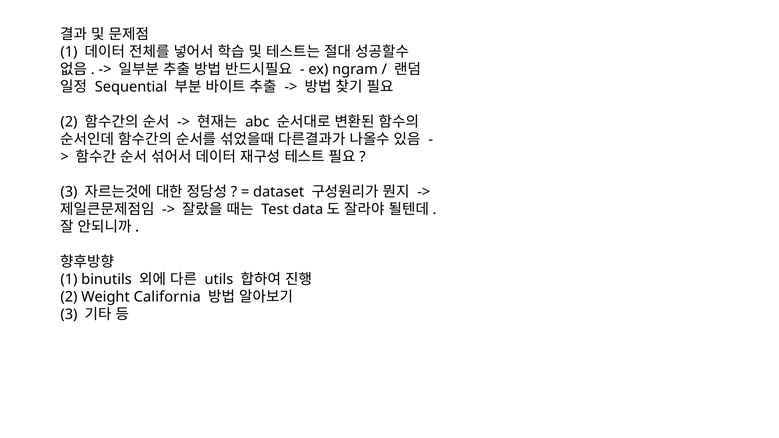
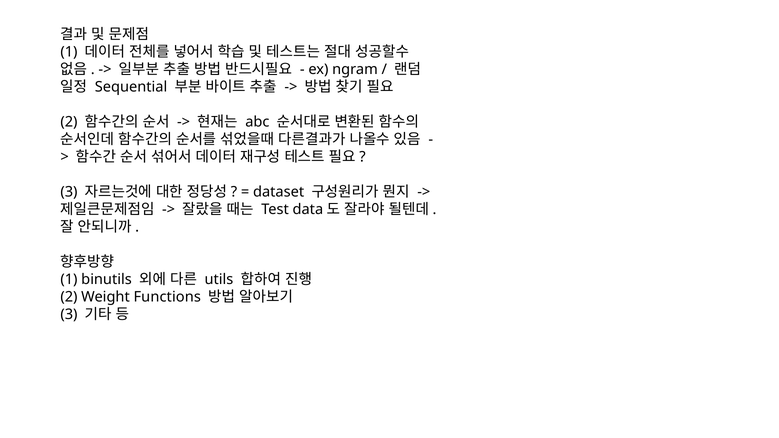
California: California -> Functions
